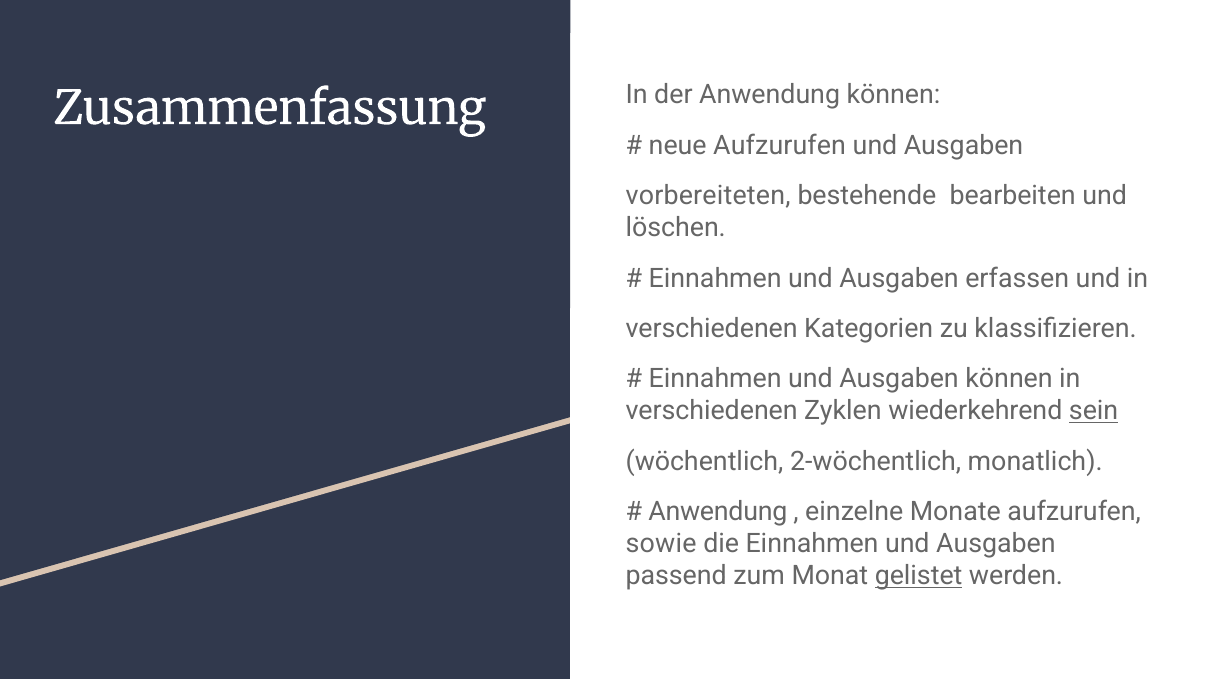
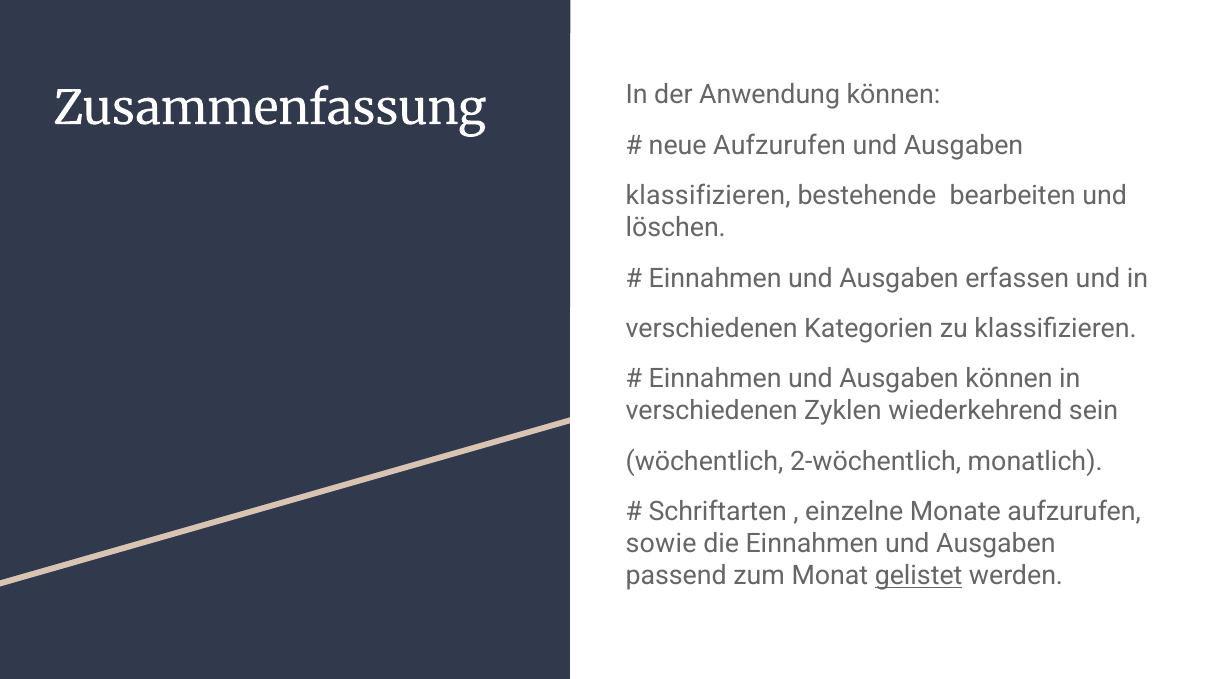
vorbereiteten at (708, 196): vorbereiteten -> klassifizieren
sein underline: present -> none
Anwendung at (718, 512): Anwendung -> Schriftarten
